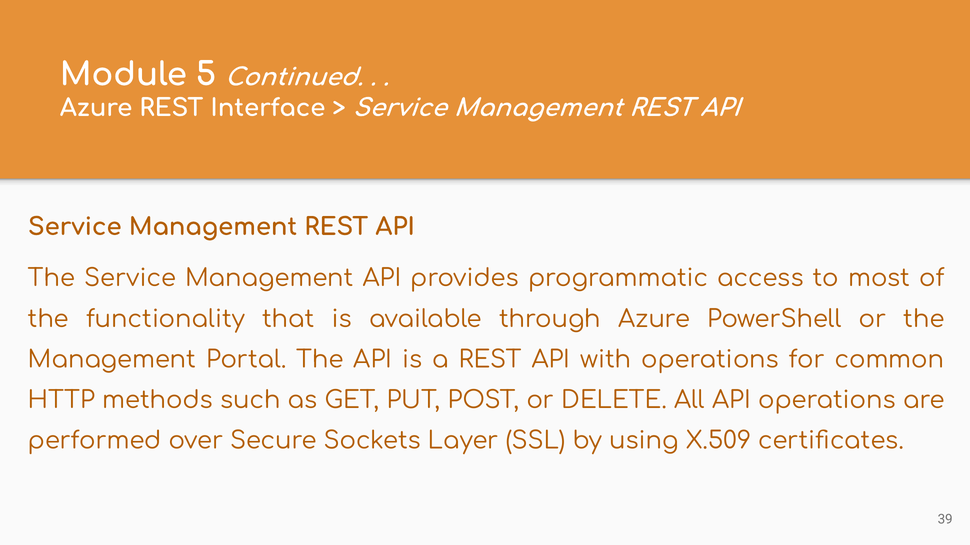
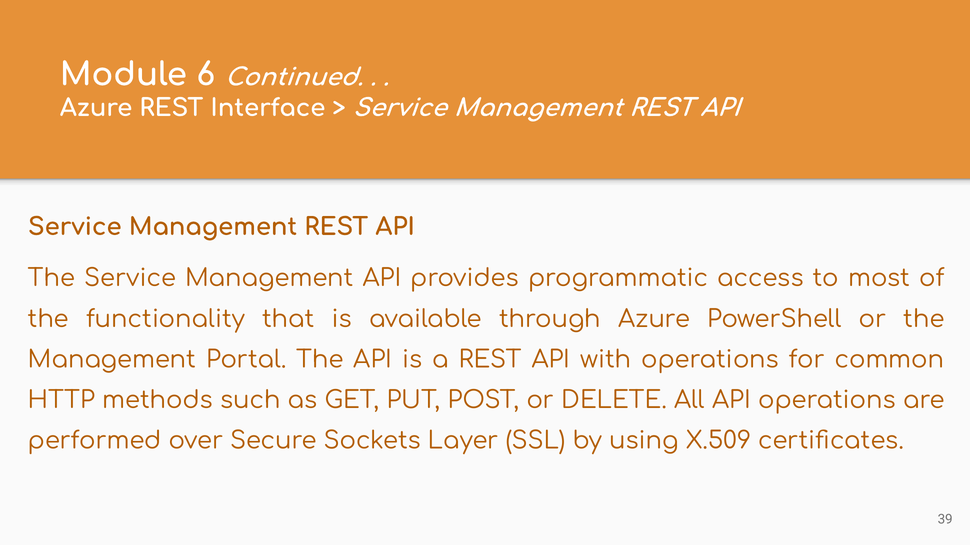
5: 5 -> 6
